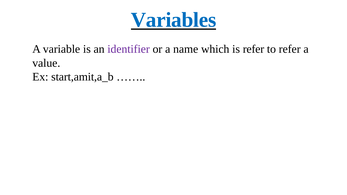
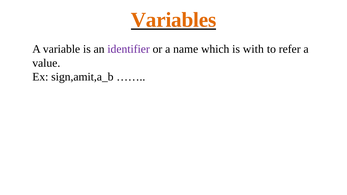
Variables colour: blue -> orange
is refer: refer -> with
start,amit,a_b: start,amit,a_b -> sign,amit,a_b
